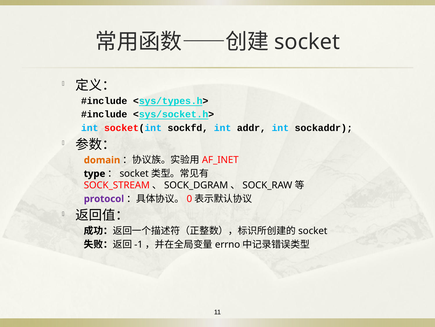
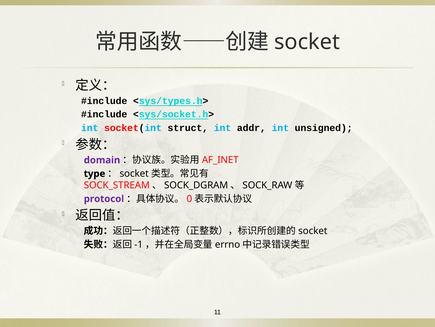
sockfd: sockfd -> struct
sockaddr: sockaddr -> unsigned
domain colour: orange -> purple
